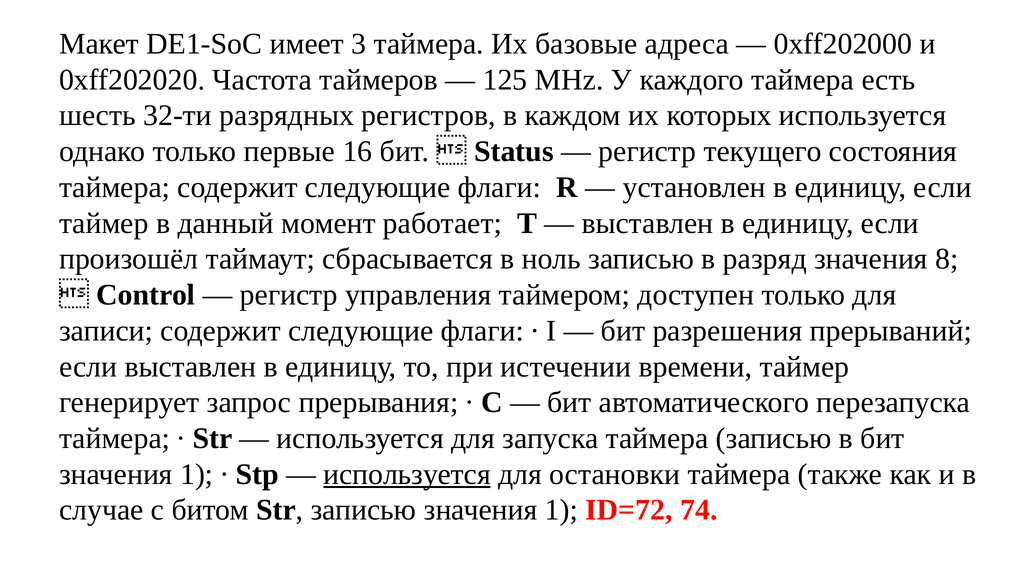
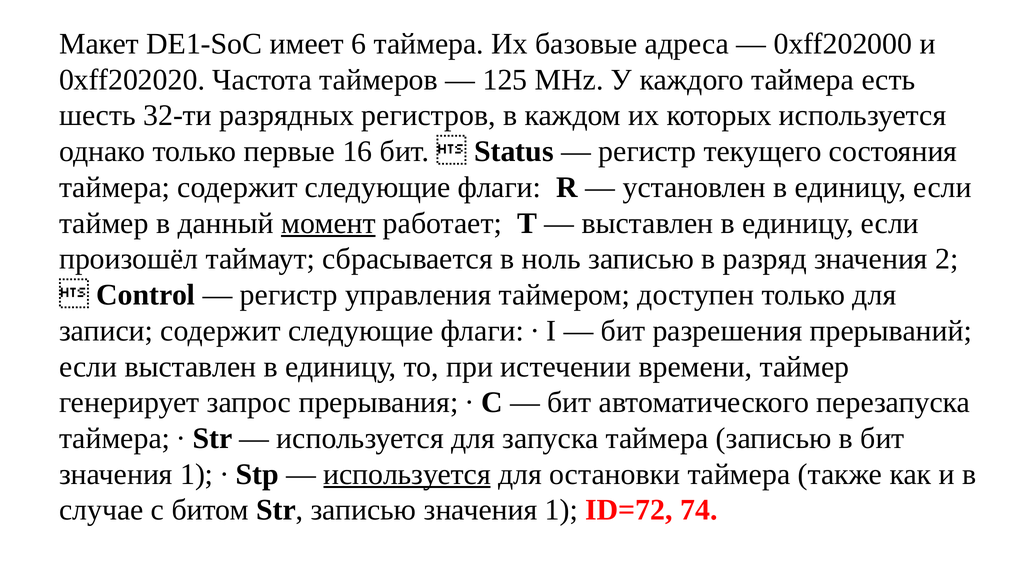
3: 3 -> 6
момент underline: none -> present
8: 8 -> 2
